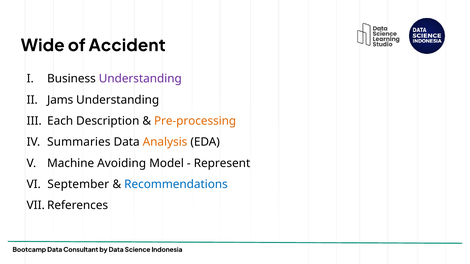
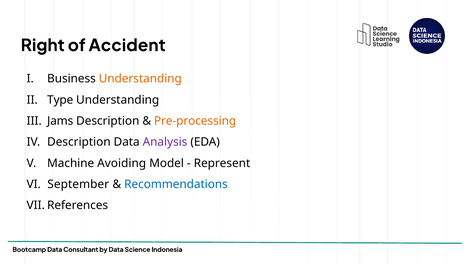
Wide: Wide -> Right
Understanding at (140, 79) colour: purple -> orange
Jams: Jams -> Type
Each: Each -> Jams
Summaries at (79, 142): Summaries -> Description
Analysis colour: orange -> purple
